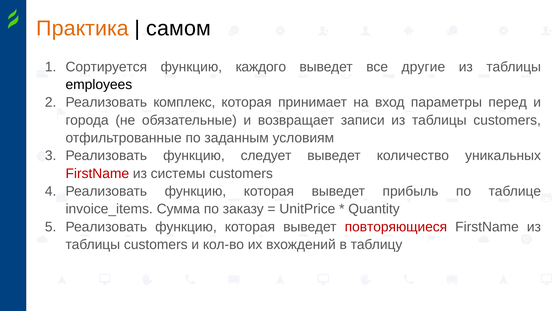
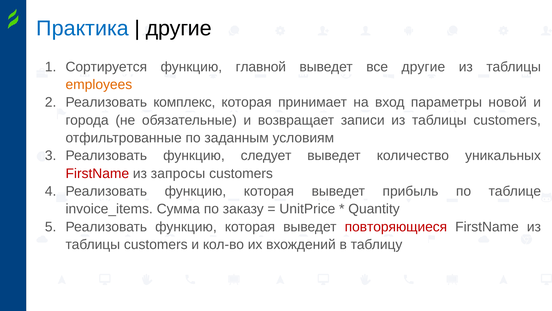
Практика colour: orange -> blue
самом at (179, 28): самом -> другие
каждого: каждого -> главной
employees colour: black -> orange
перед: перед -> новой
системы: системы -> запросы
